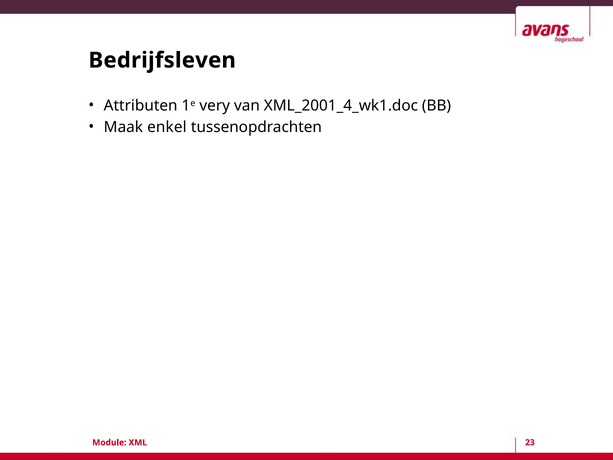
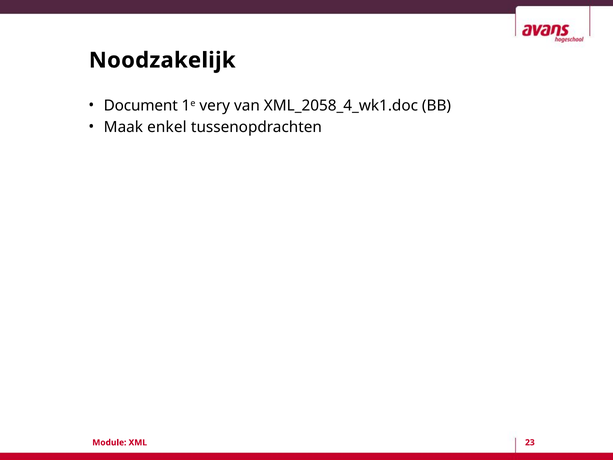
Bedrijfsleven: Bedrijfsleven -> Noodzakelijk
Attributen: Attributen -> Document
XML_2001_4_wk1.doc: XML_2001_4_wk1.doc -> XML_2058_4_wk1.doc
